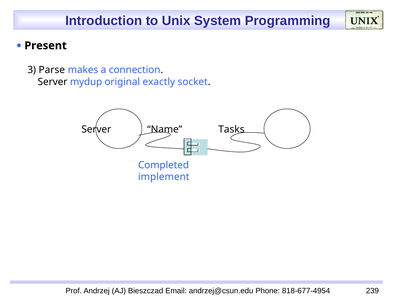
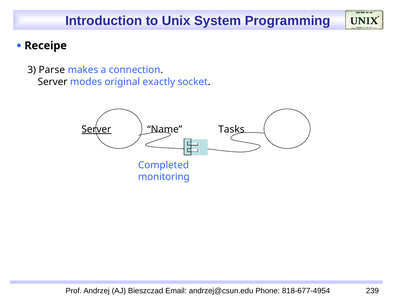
Present: Present -> Receipe
mydup: mydup -> modes
Server at (96, 129) underline: none -> present
implement: implement -> monitoring
